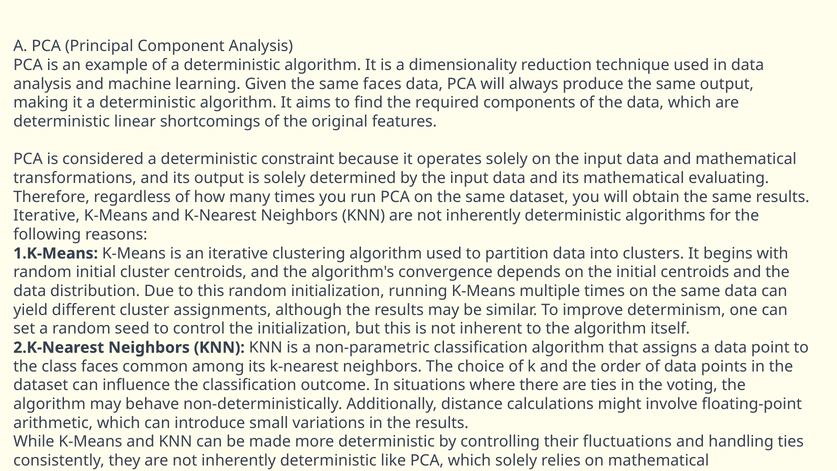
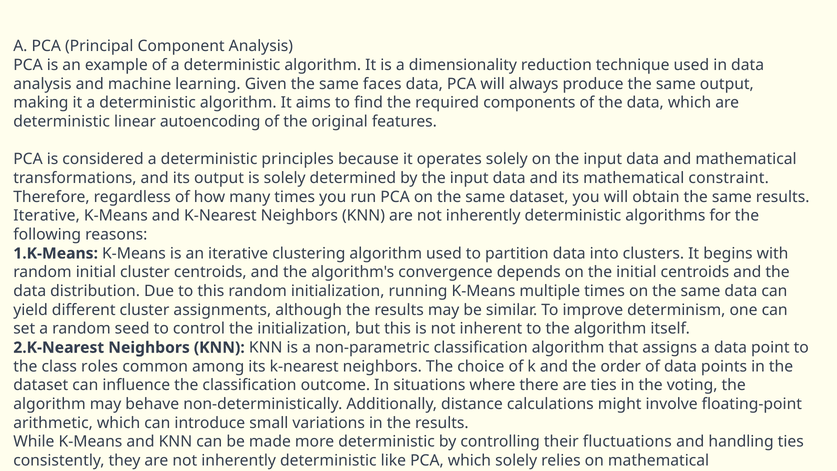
shortcomings: shortcomings -> autoencoding
constraint: constraint -> principles
evaluating: evaluating -> constraint
class faces: faces -> roles
